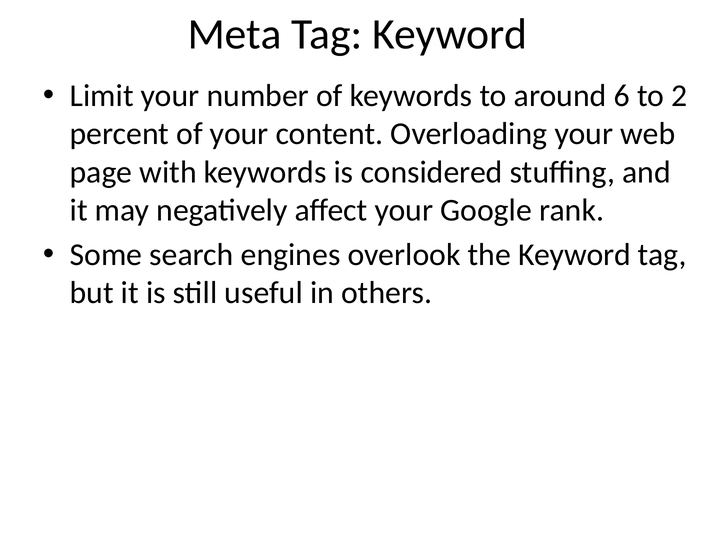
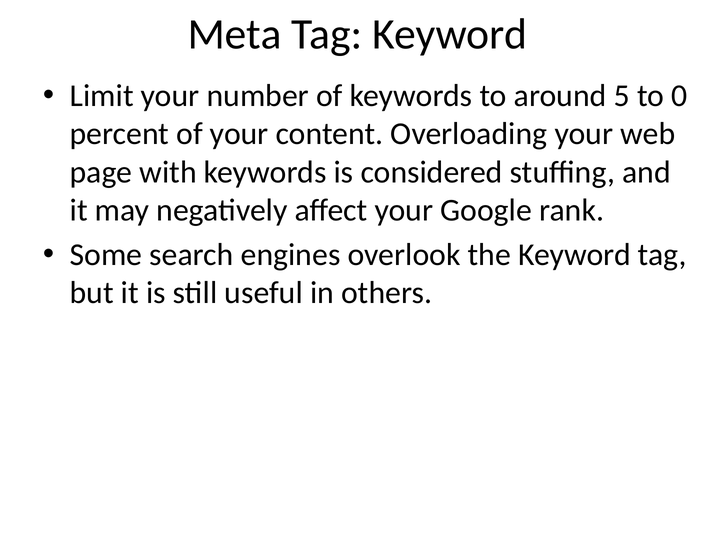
6: 6 -> 5
2: 2 -> 0
